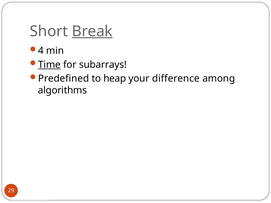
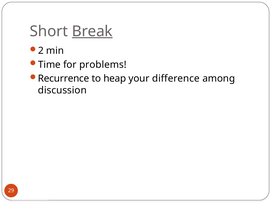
4: 4 -> 2
Time underline: present -> none
subarrays: subarrays -> problems
Predefined: Predefined -> Recurrence
algorithms: algorithms -> discussion
